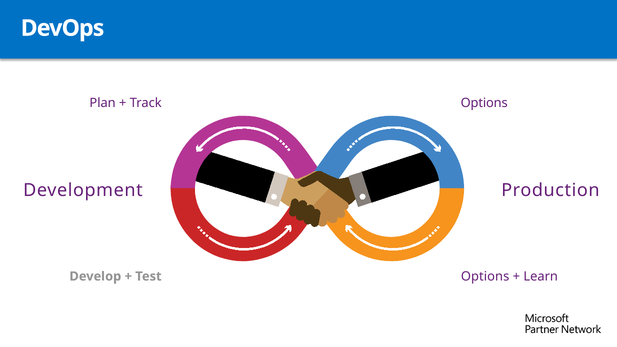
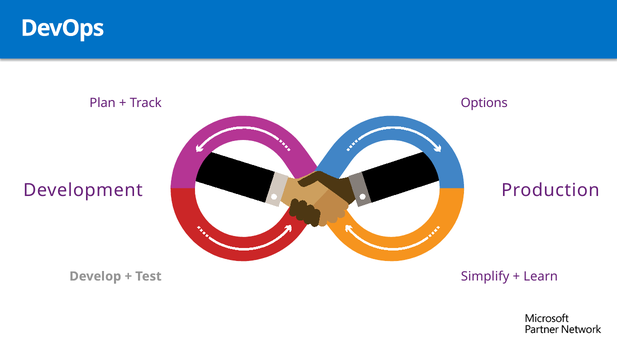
Options at (485, 276): Options -> Simplify
